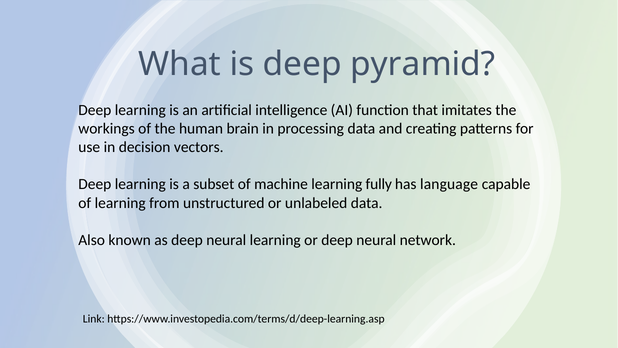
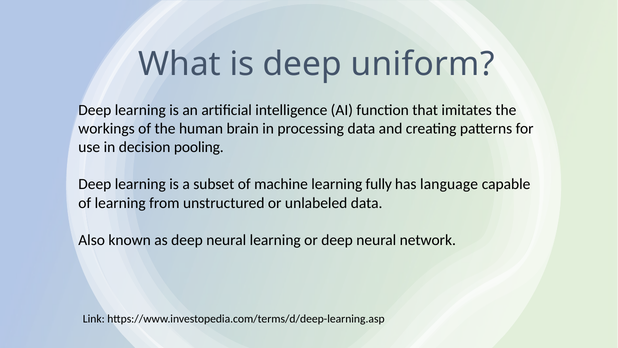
pyramid: pyramid -> uniform
vectors: vectors -> pooling
